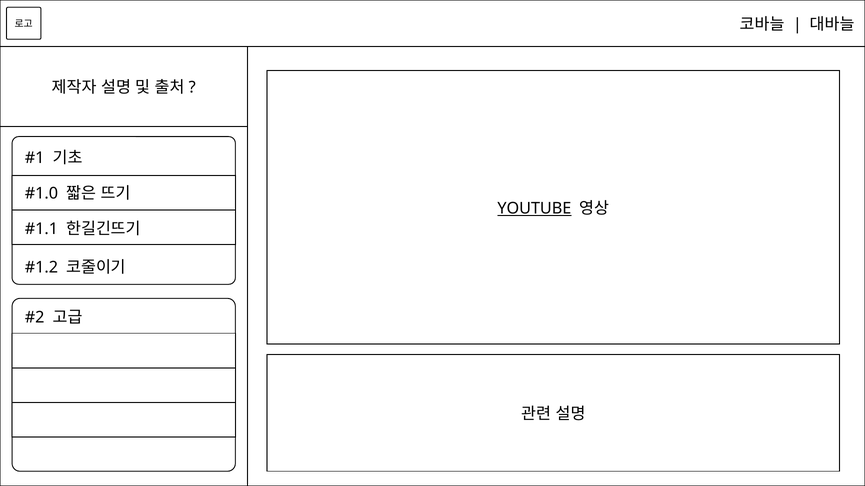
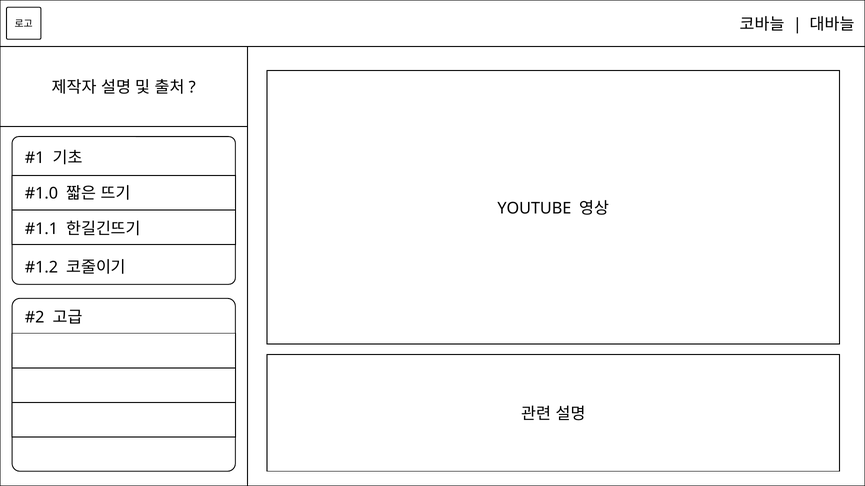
YOUTUBE underline: present -> none
